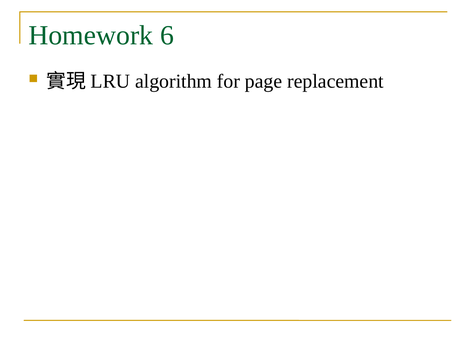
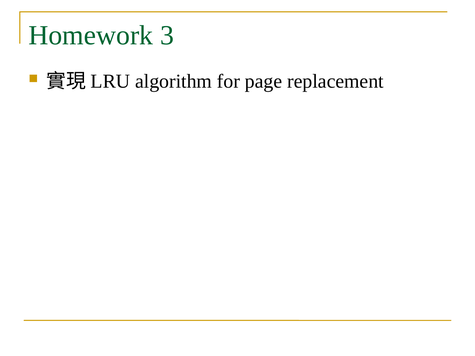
6: 6 -> 3
